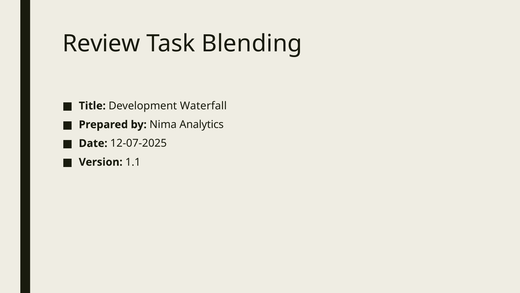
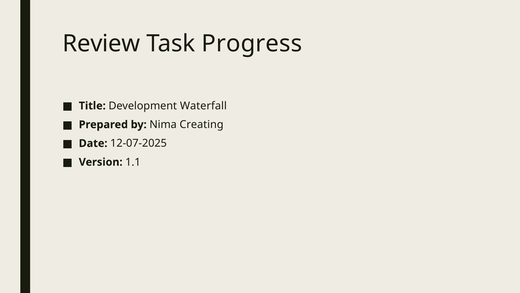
Blending: Blending -> Progress
Analytics: Analytics -> Creating
